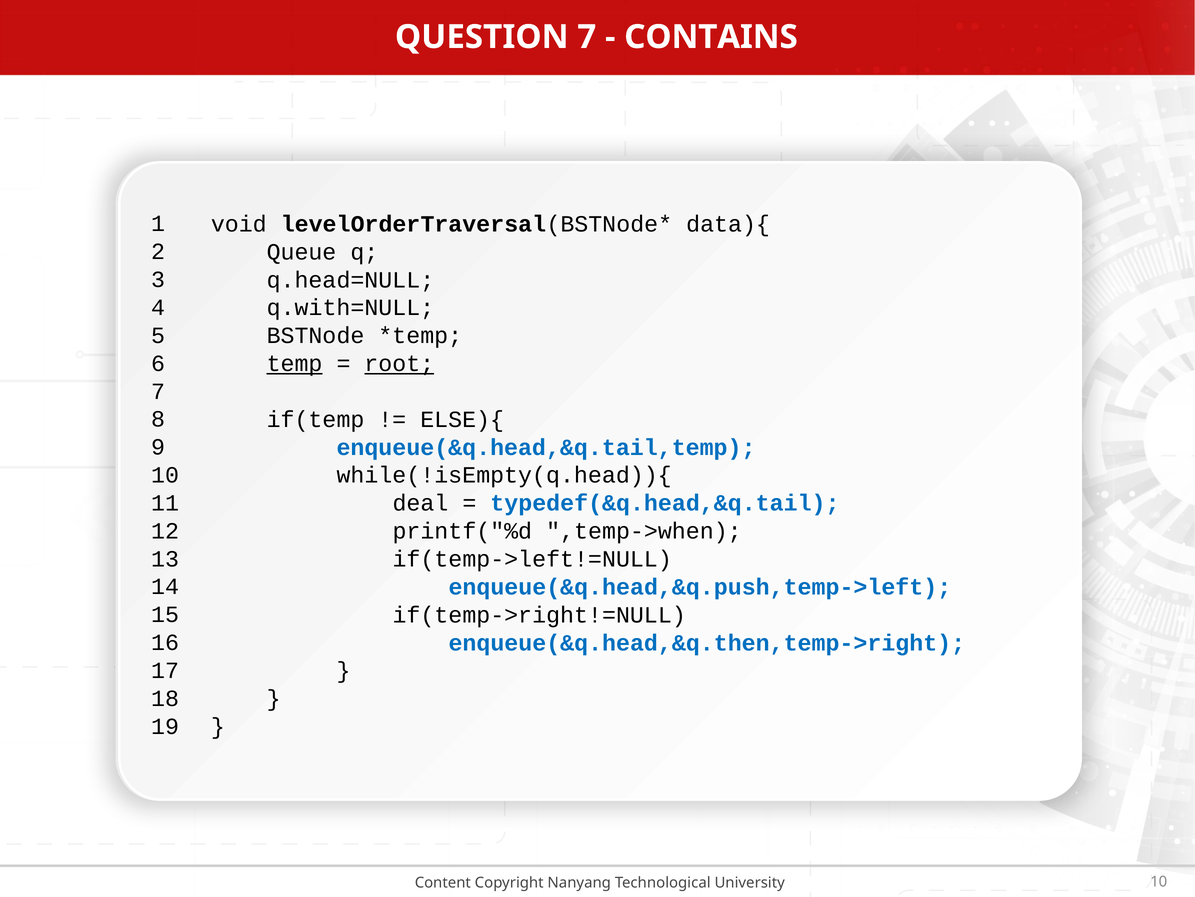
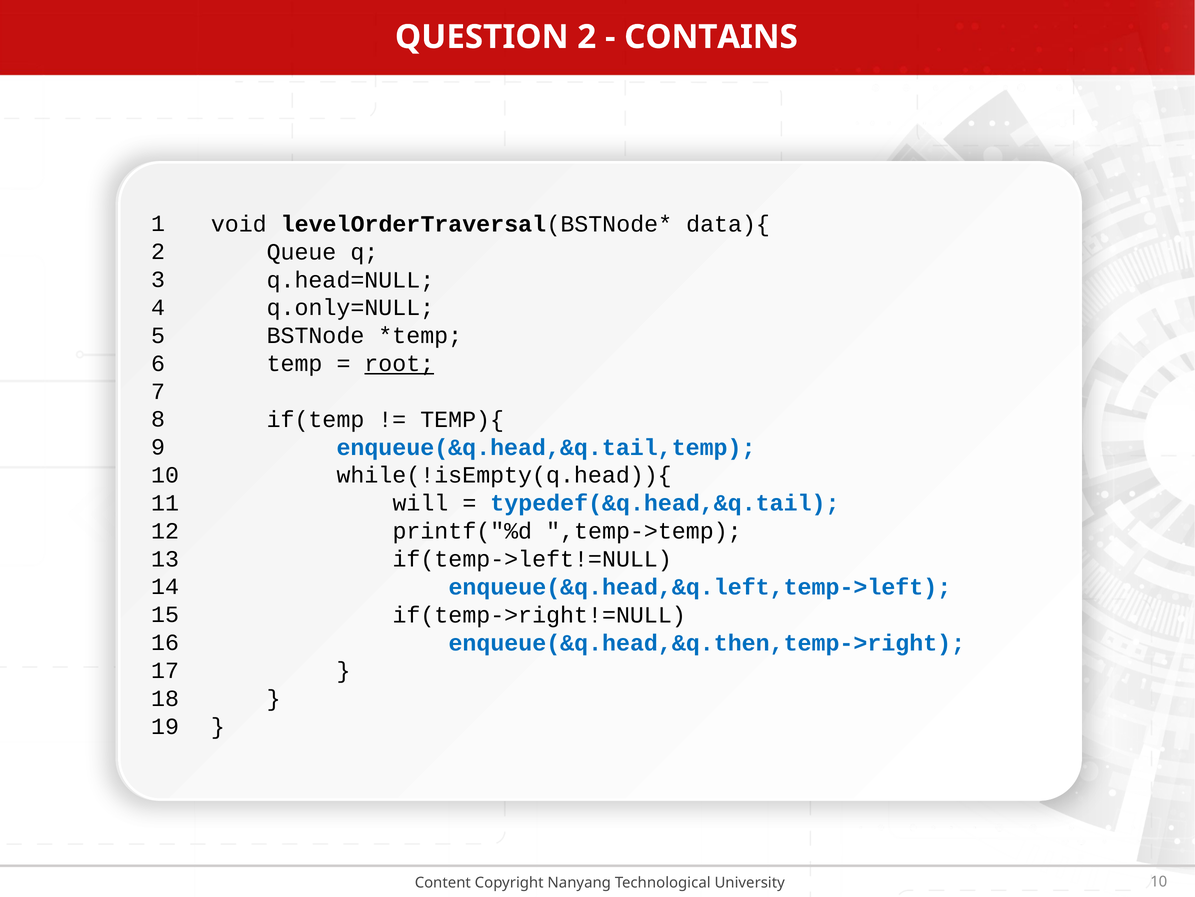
QUESTION 7: 7 -> 2
q.with=NULL: q.with=NULL -> q.only=NULL
temp underline: present -> none
ELSE){: ELSE){ -> TEMP){
deal: deal -> will
,temp->when: ,temp->when -> ,temp->temp
enqueue(&q.head,&q.push,temp->left: enqueue(&q.head,&q.push,temp->left -> enqueue(&q.head,&q.left,temp->left
